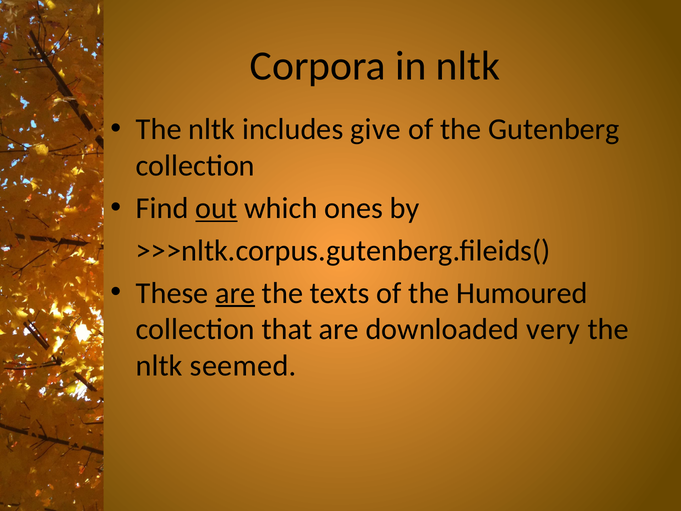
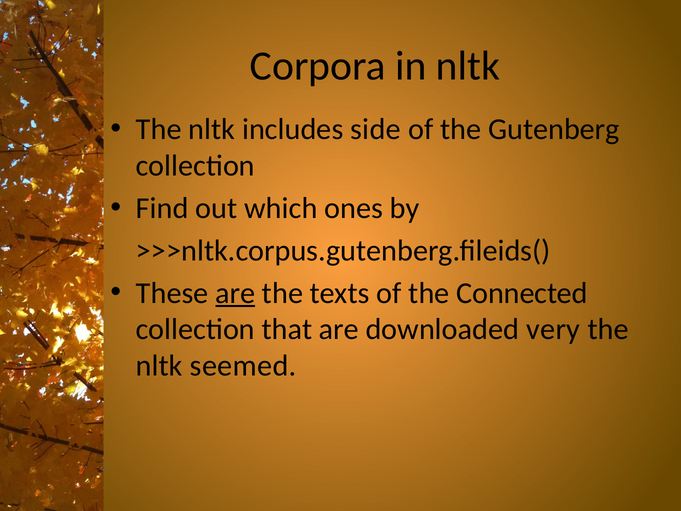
give: give -> side
out underline: present -> none
Humoured: Humoured -> Connected
